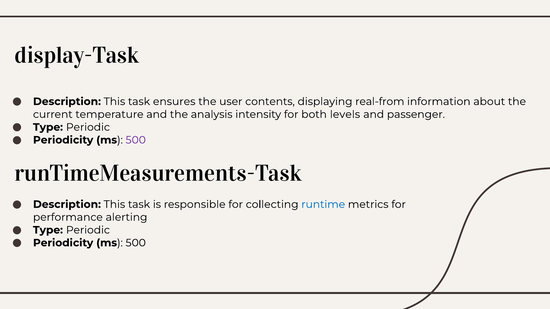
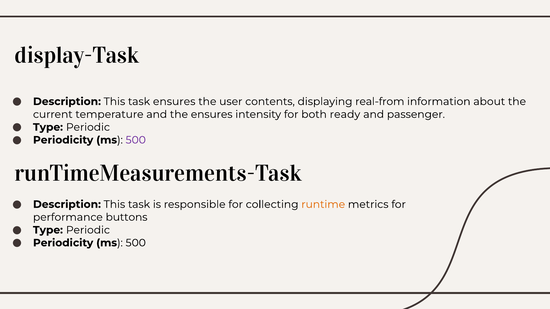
the analysis: analysis -> ensures
levels: levels -> ready
runtime colour: blue -> orange
alerting: alerting -> buttons
